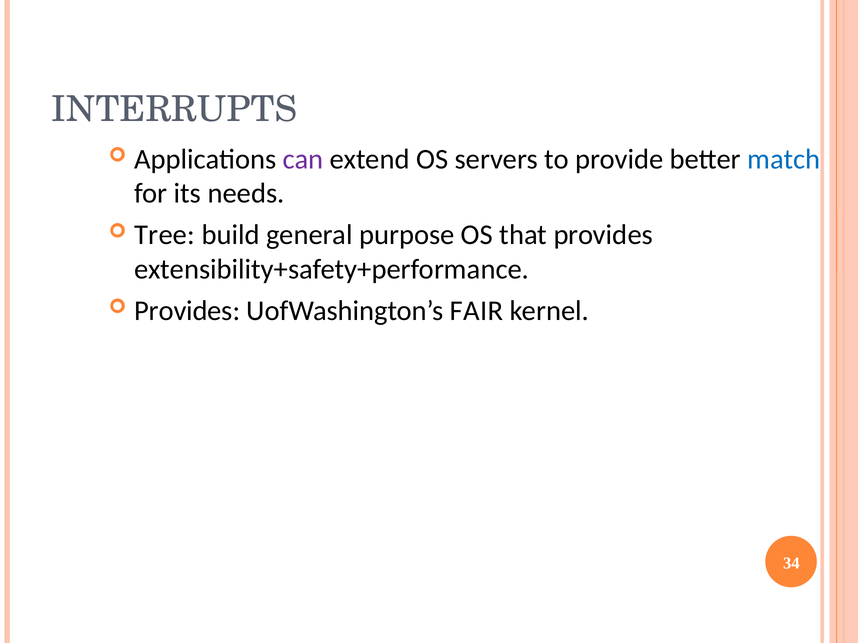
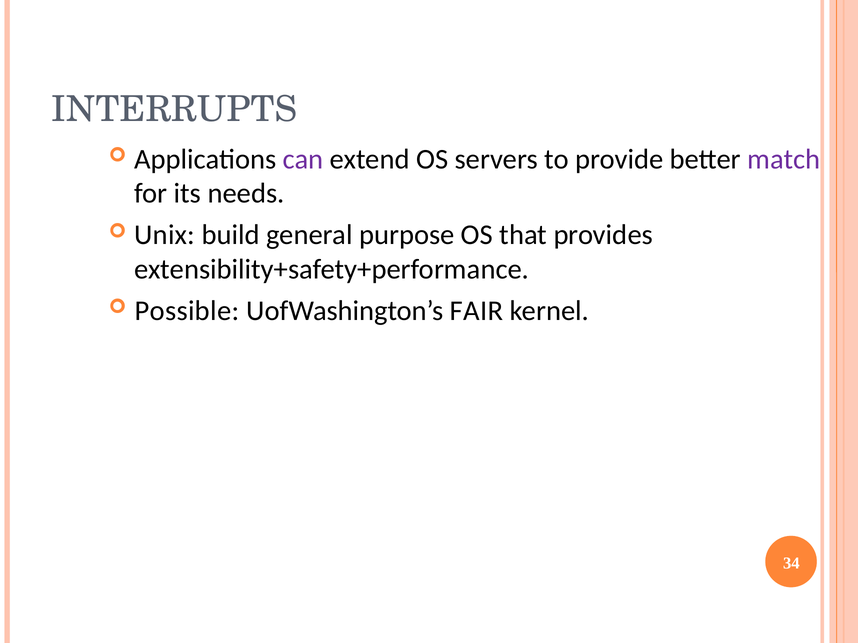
match colour: blue -> purple
Tree: Tree -> Unix
Provides at (187, 311): Provides -> Possible
